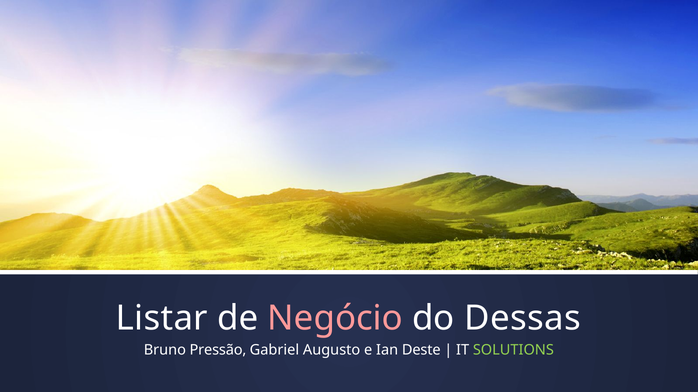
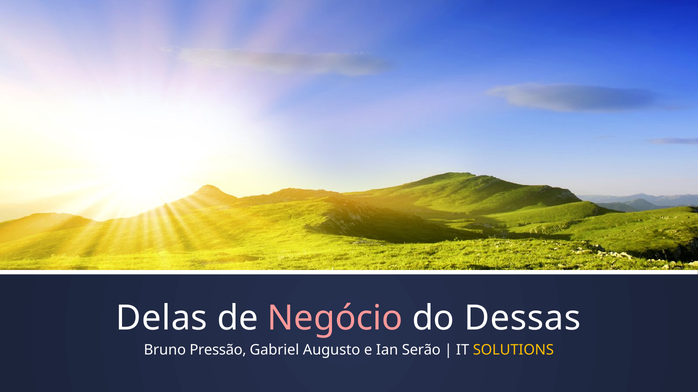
Listar: Listar -> Delas
Deste: Deste -> Serão
SOLUTIONS colour: light green -> yellow
